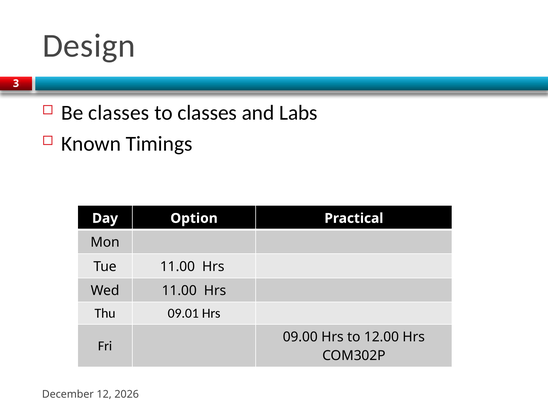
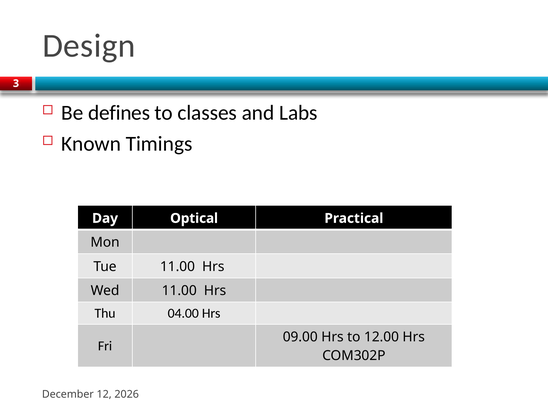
Be classes: classes -> defines
Option: Option -> Optical
09.01: 09.01 -> 04.00
